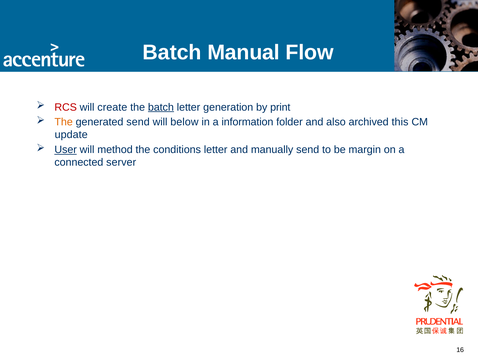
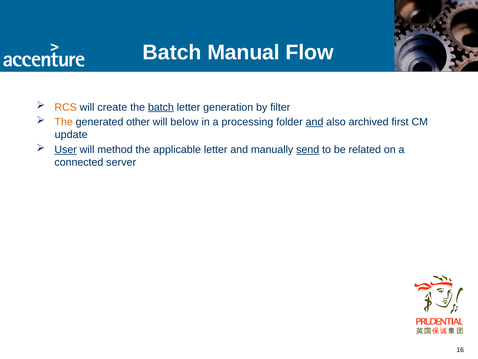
RCS colour: red -> orange
print: print -> filter
generated send: send -> other
information: information -> processing
and at (314, 122) underline: none -> present
this: this -> first
conditions: conditions -> applicable
send at (308, 149) underline: none -> present
margin: margin -> related
